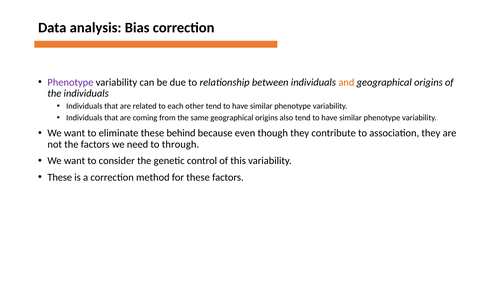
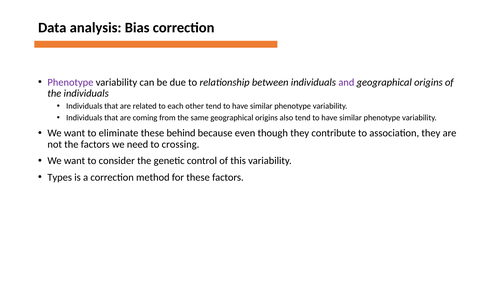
and colour: orange -> purple
through: through -> crossing
These at (60, 177): These -> Types
